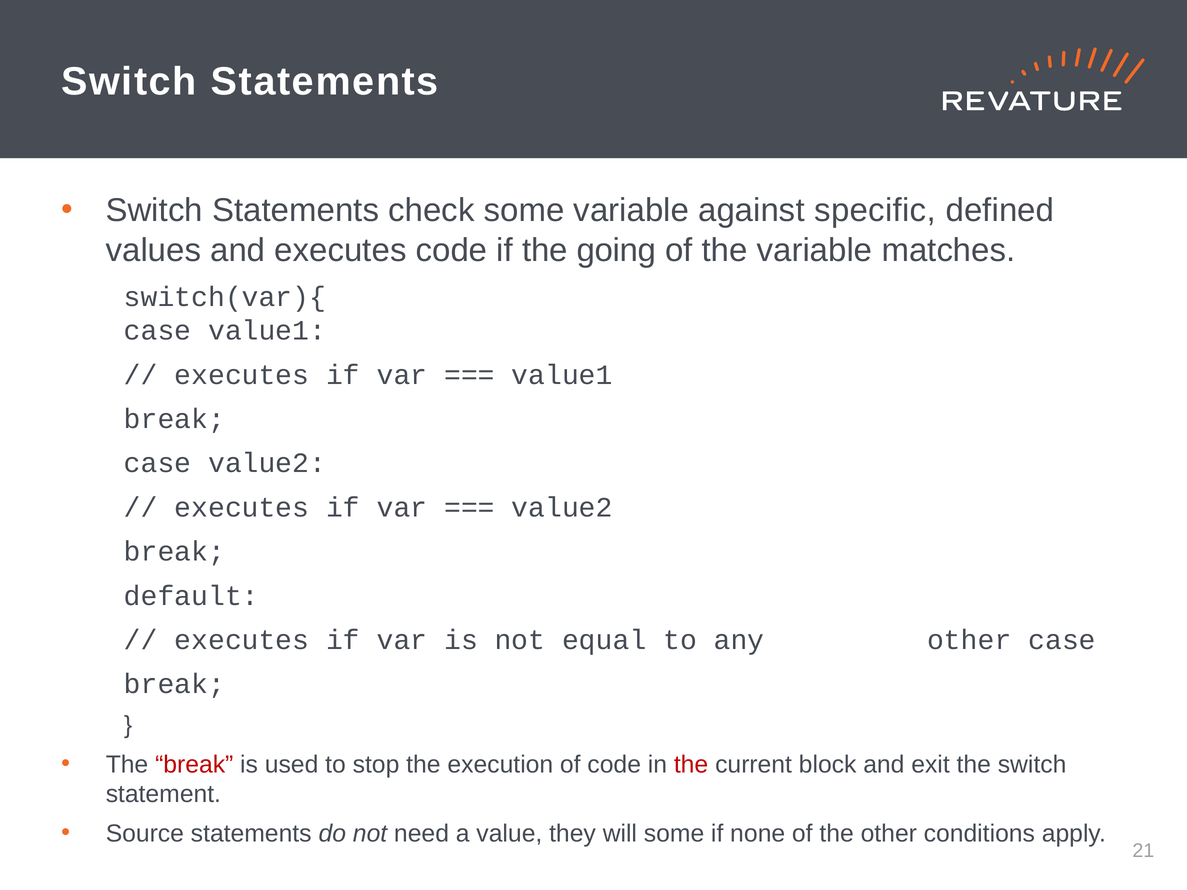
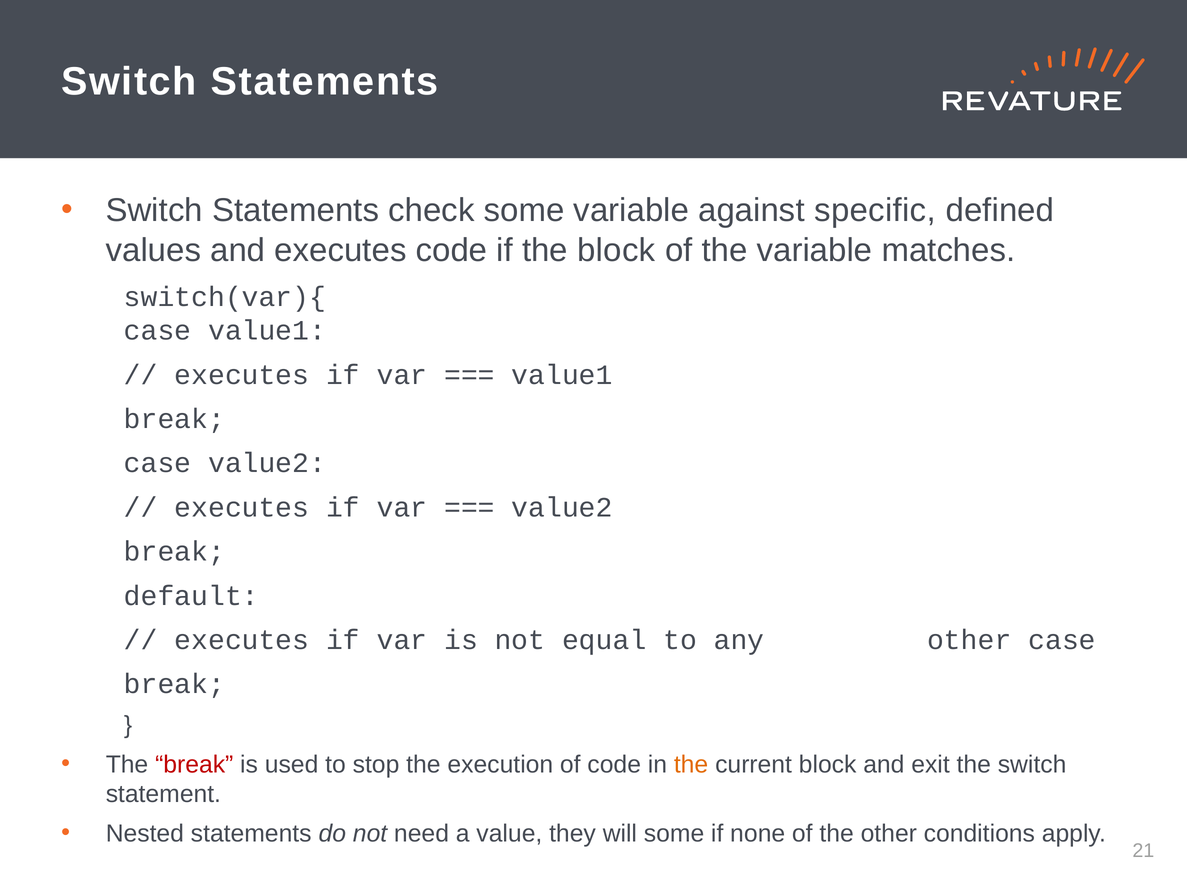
the going: going -> block
the at (691, 765) colour: red -> orange
Source: Source -> Nested
